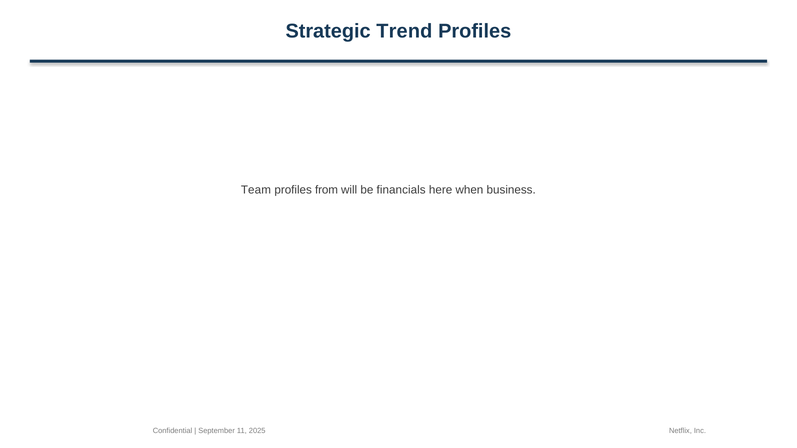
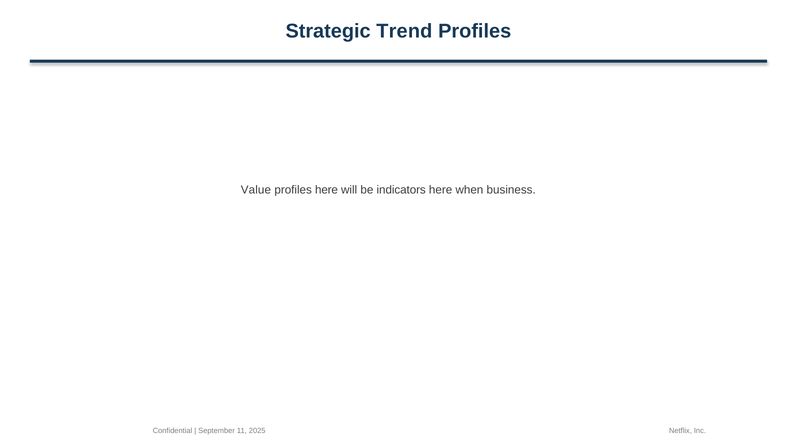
Team: Team -> Value
profiles from: from -> here
financials: financials -> indicators
